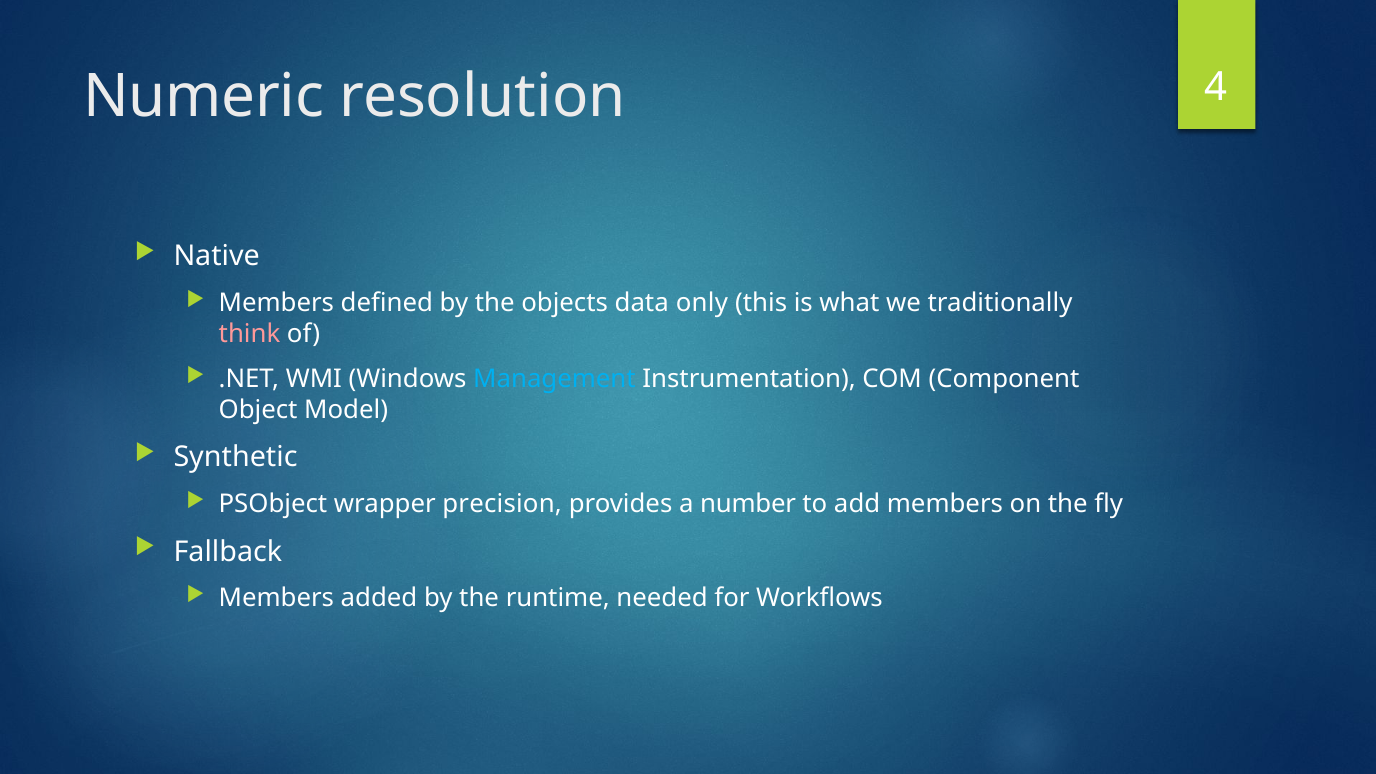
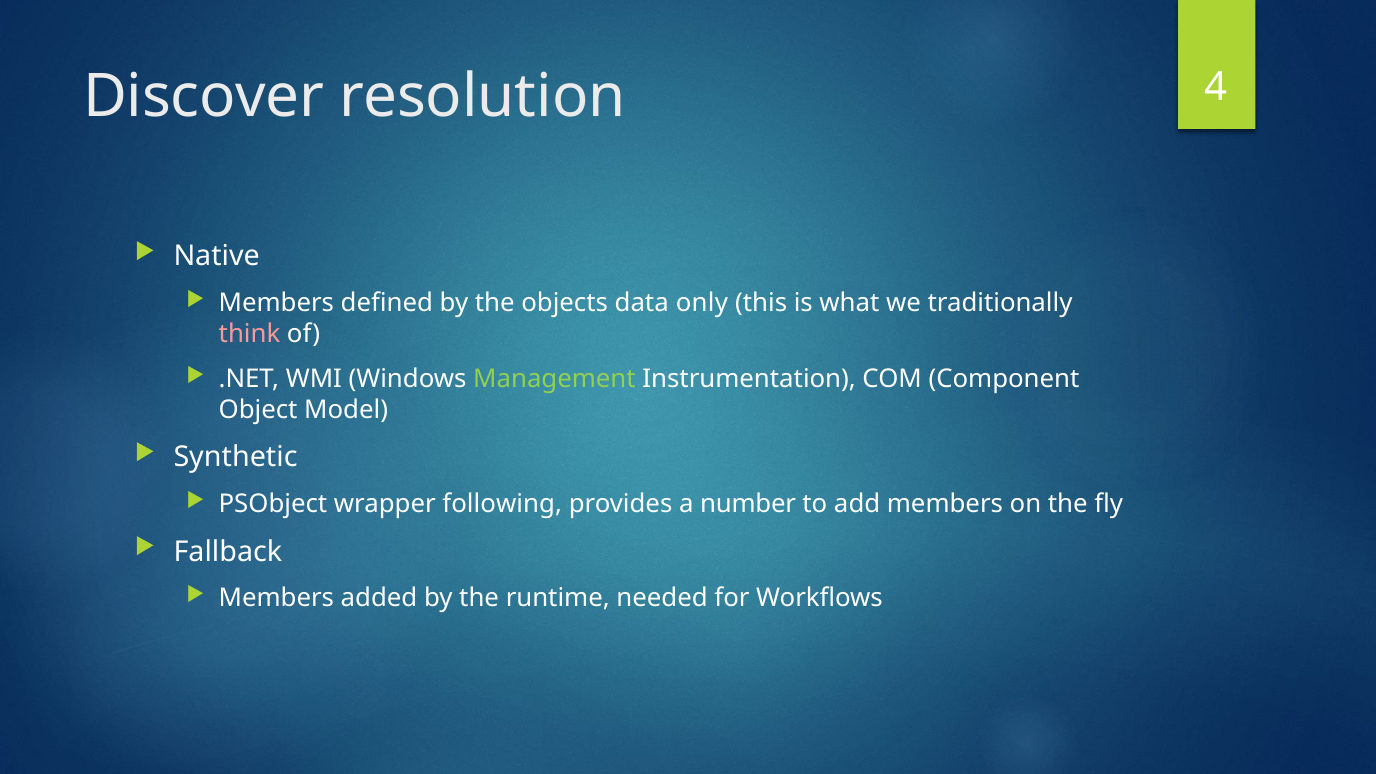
Numeric: Numeric -> Discover
Management colour: light blue -> light green
precision: precision -> following
